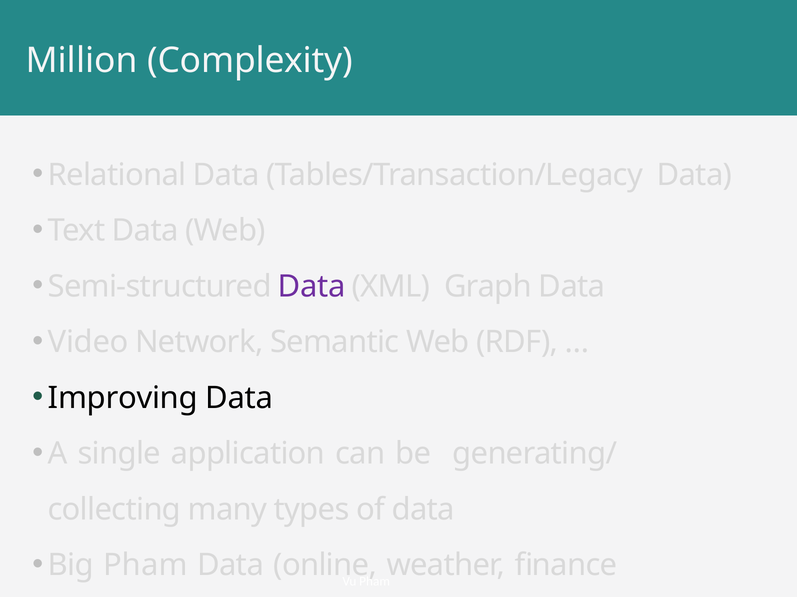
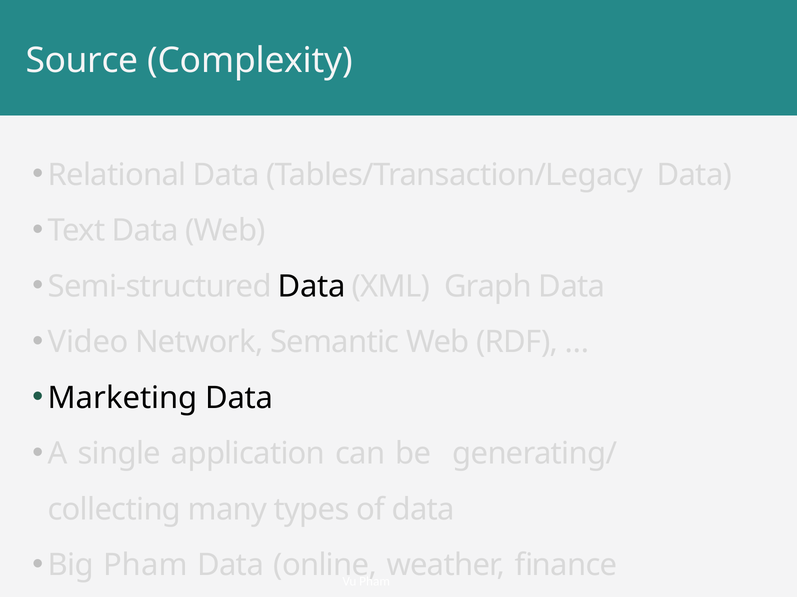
Million: Million -> Source
Data at (312, 287) colour: purple -> black
Improving: Improving -> Marketing
